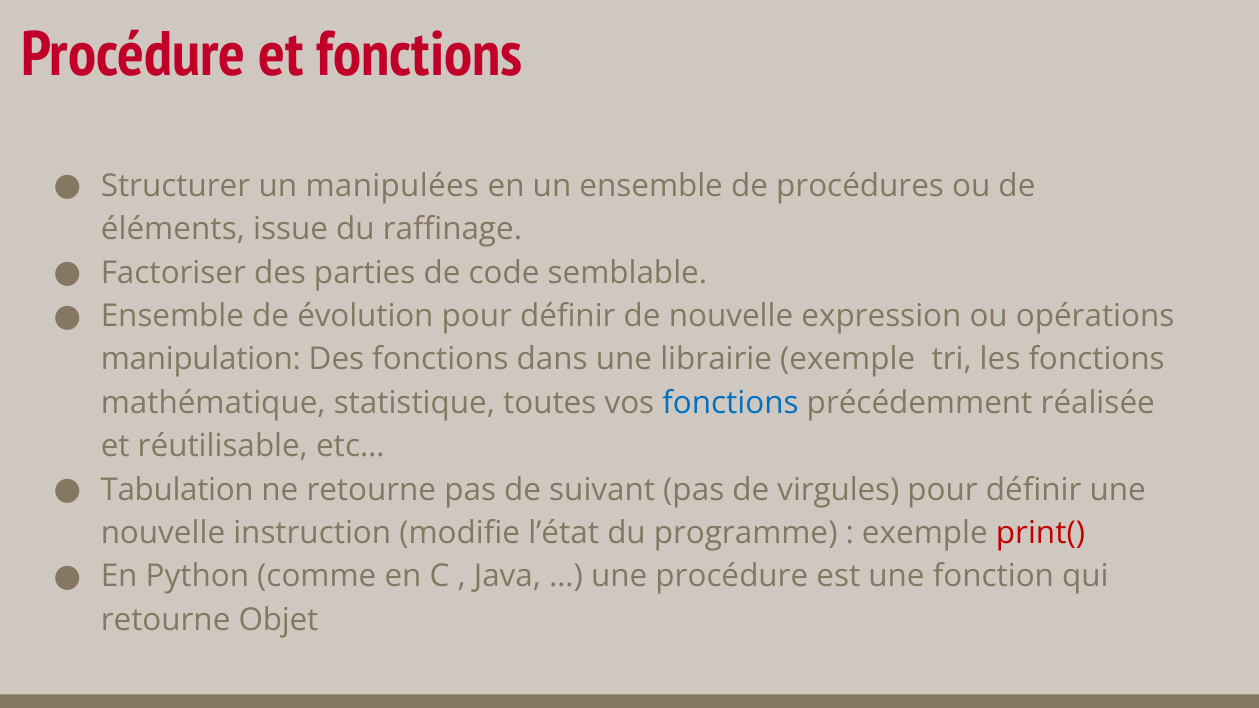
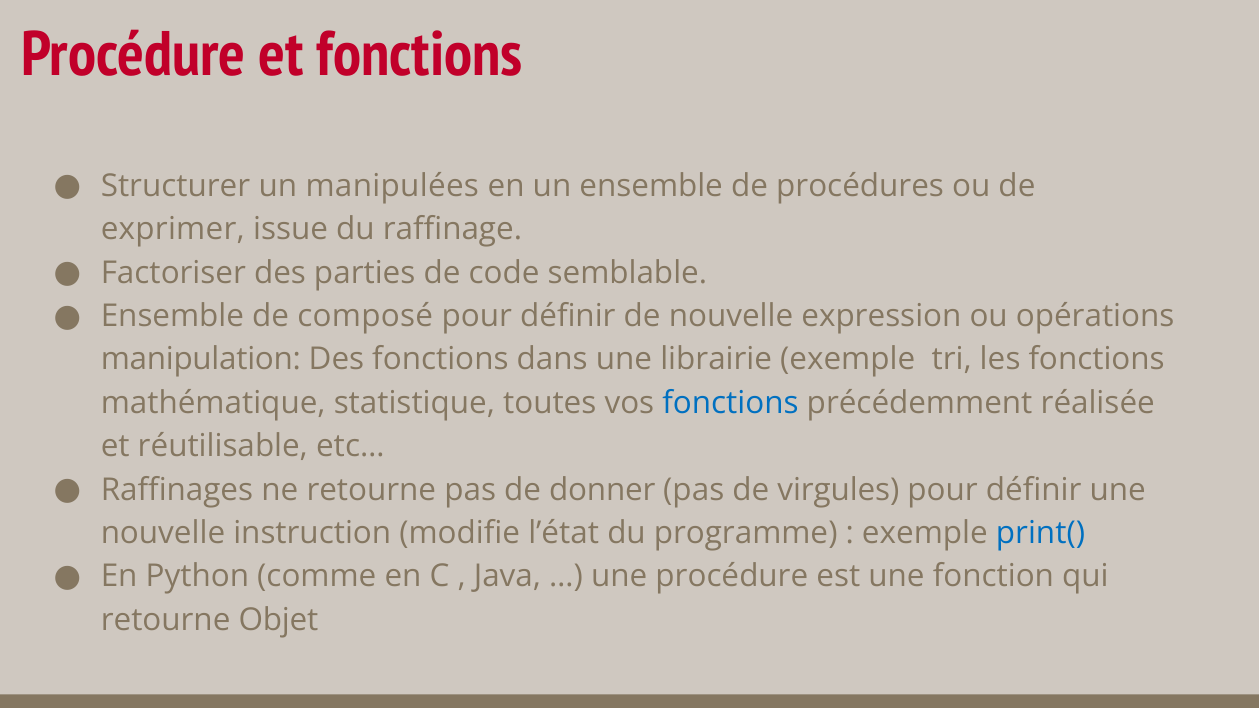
éléments: éléments -> exprimer
évolution: évolution -> composé
Tabulation: Tabulation -> Raffinages
suivant: suivant -> donner
print( colour: red -> blue
